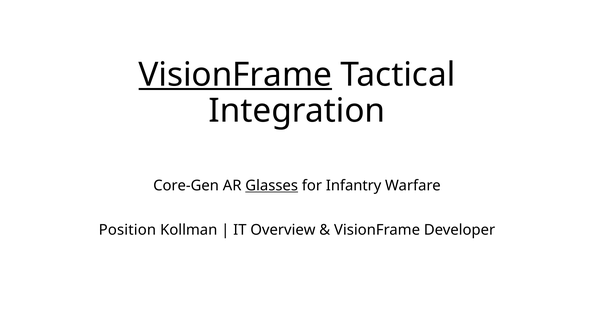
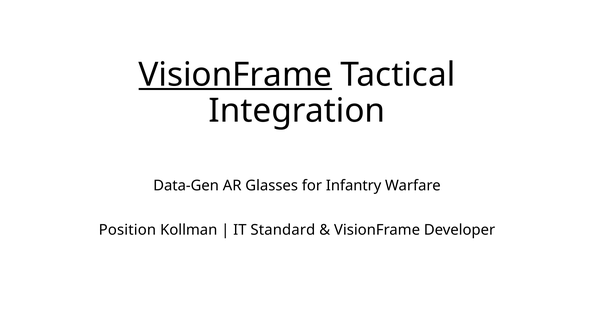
Core-Gen: Core-Gen -> Data-Gen
Glasses underline: present -> none
Overview: Overview -> Standard
